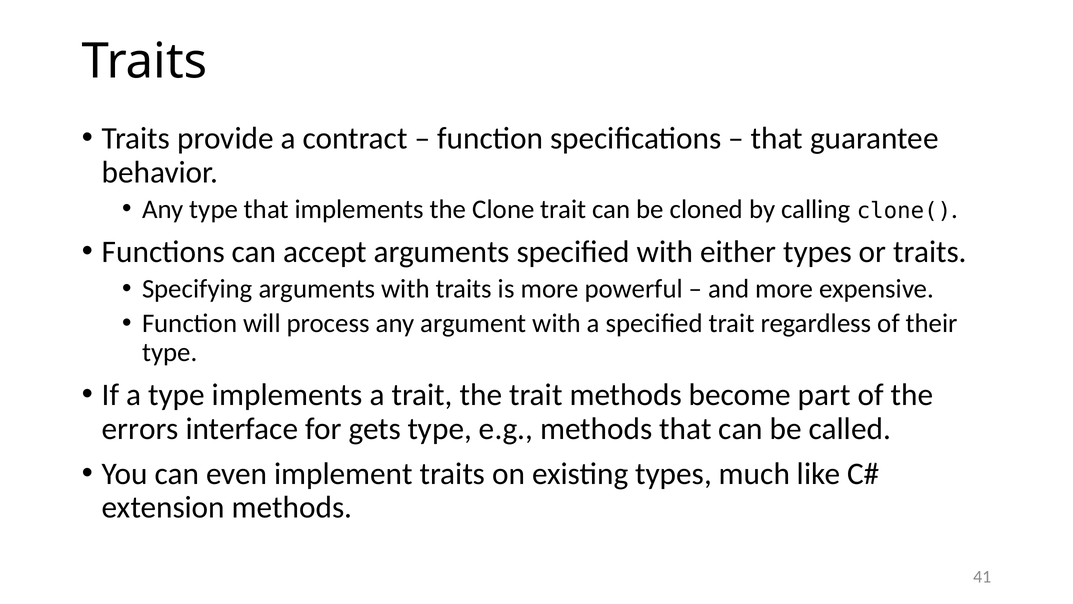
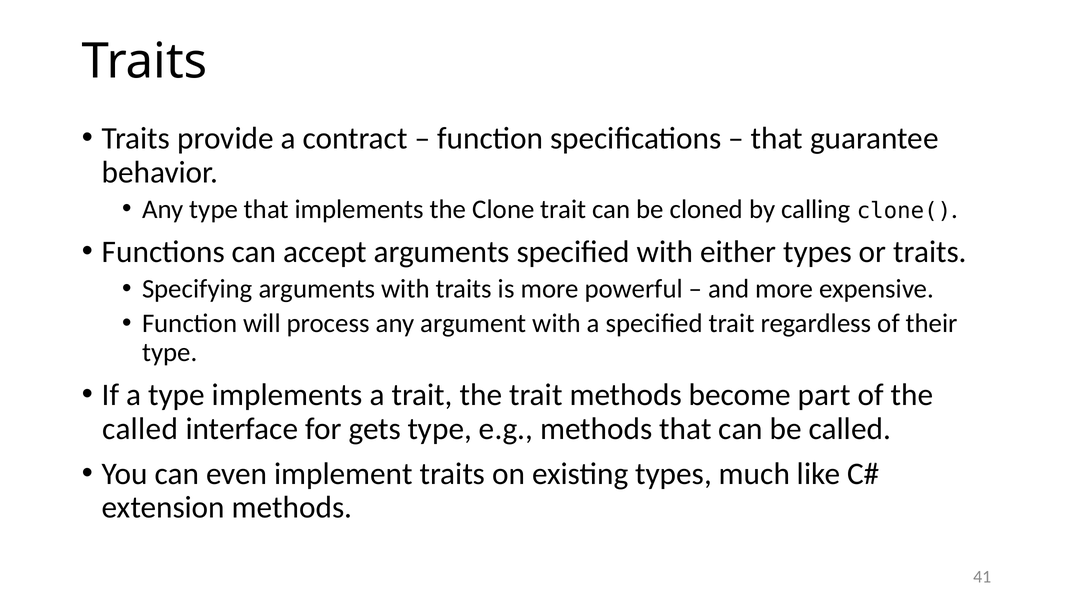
errors at (140, 428): errors -> called
